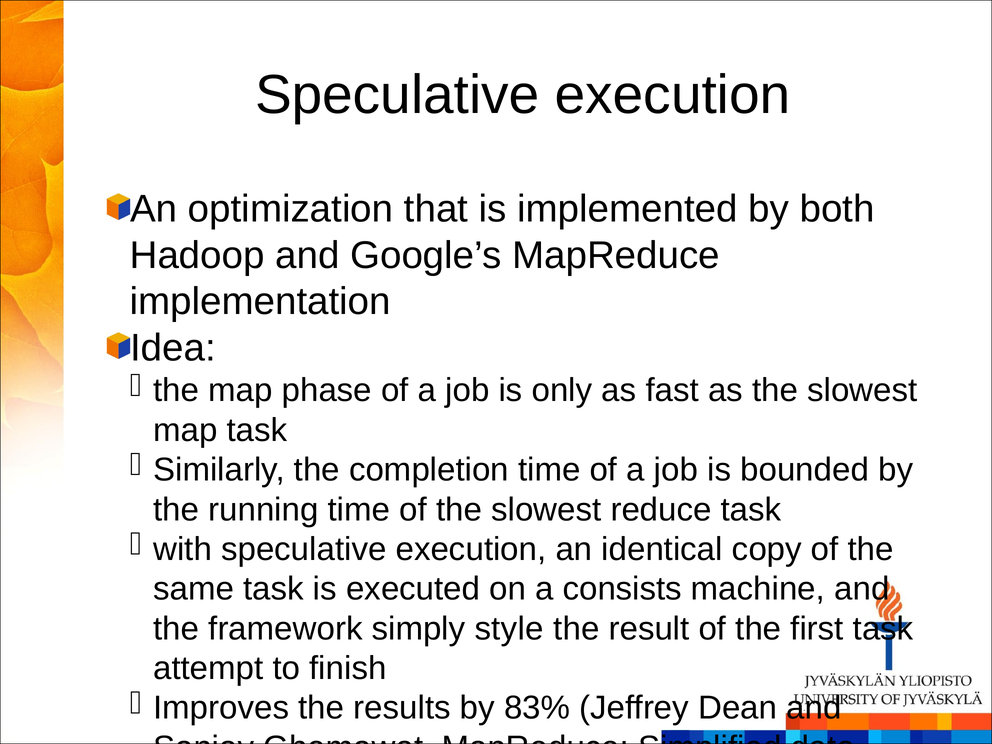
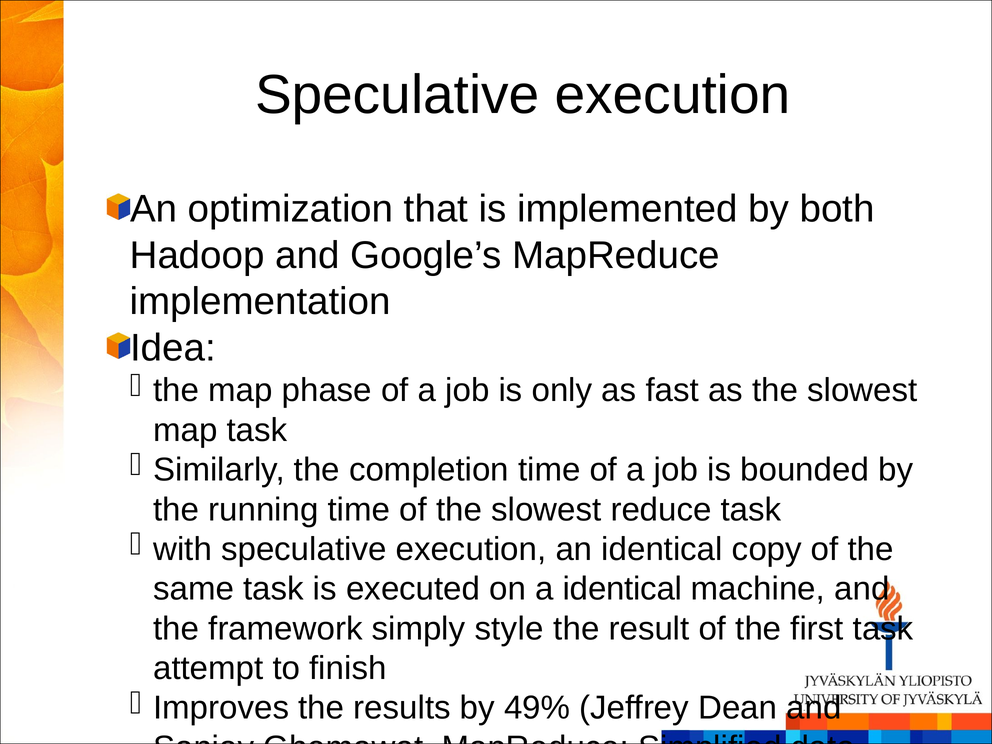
a consists: consists -> identical
83%: 83% -> 49%
